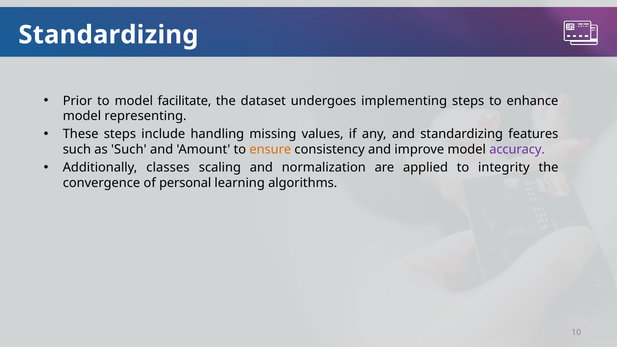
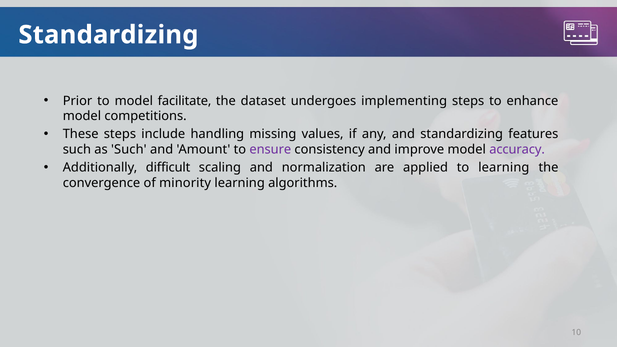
representing: representing -> competitions
ensure colour: orange -> purple
classes: classes -> difficult
to integrity: integrity -> learning
personal: personal -> minority
